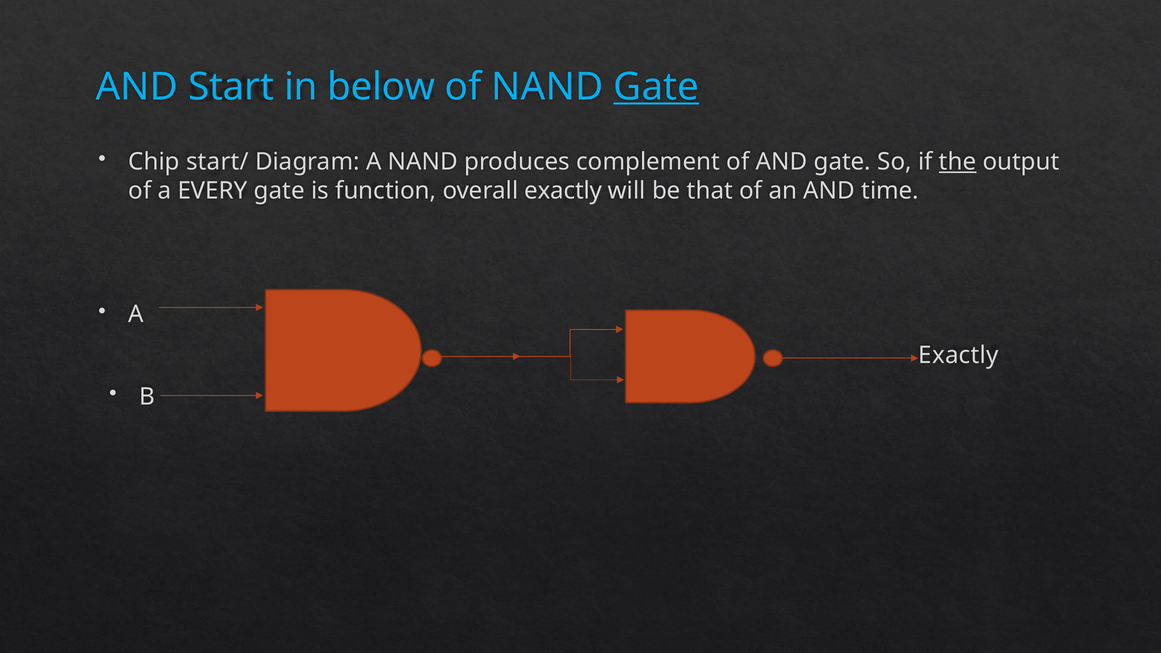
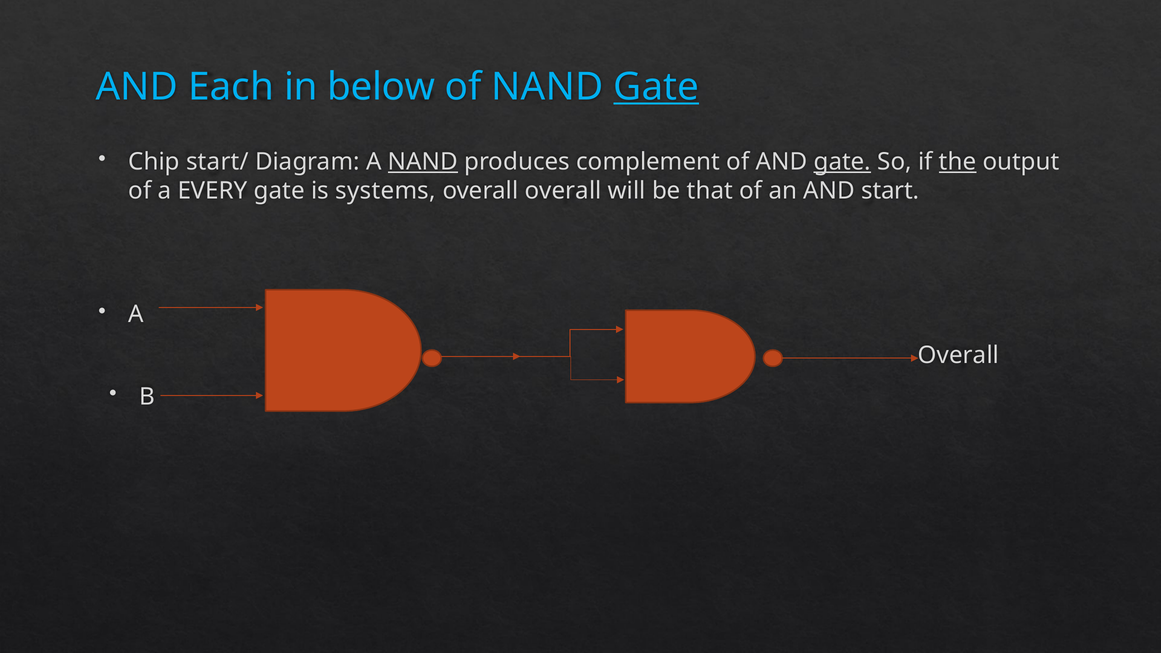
Start: Start -> Each
NAND at (423, 162) underline: none -> present
gate at (842, 162) underline: none -> present
function: function -> systems
overall exactly: exactly -> overall
time: time -> start
Exactly at (958, 356): Exactly -> Overall
